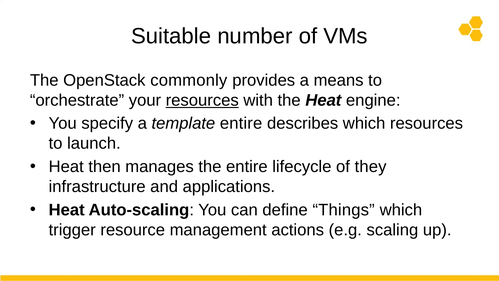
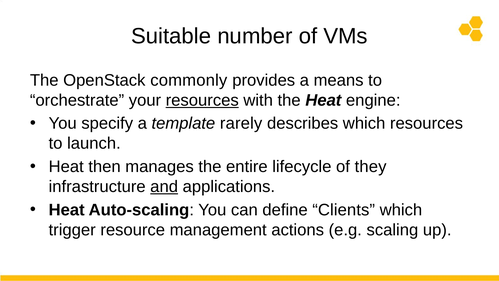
template entire: entire -> rarely
and underline: none -> present
Things: Things -> Clients
